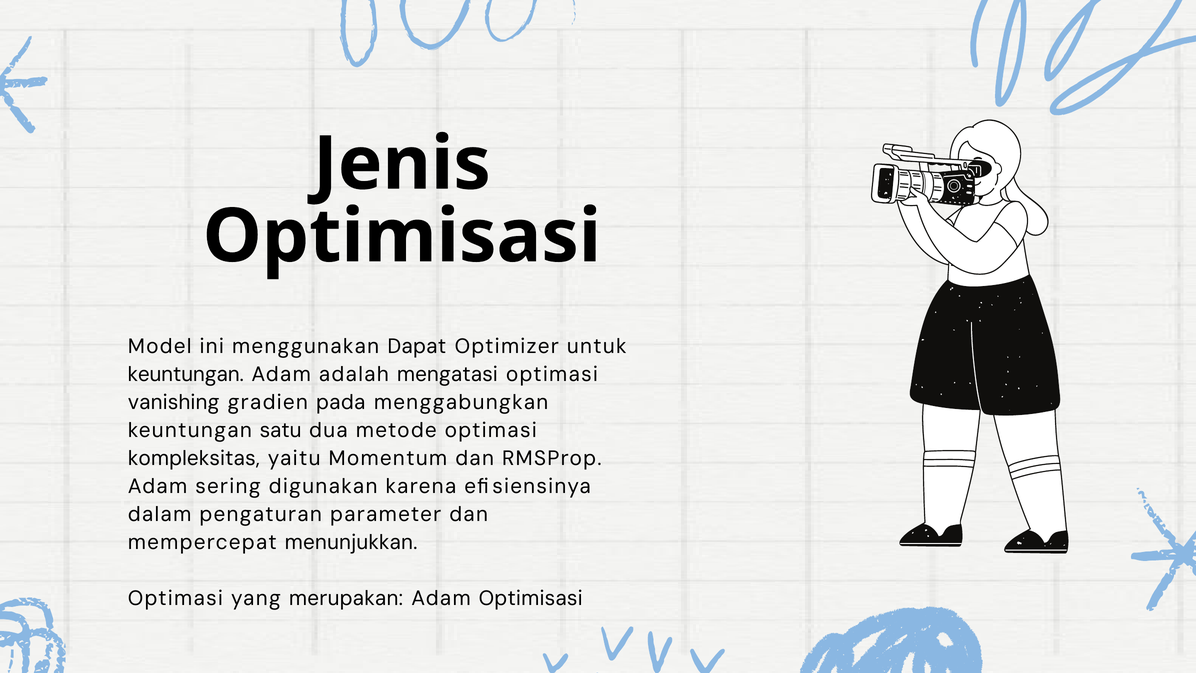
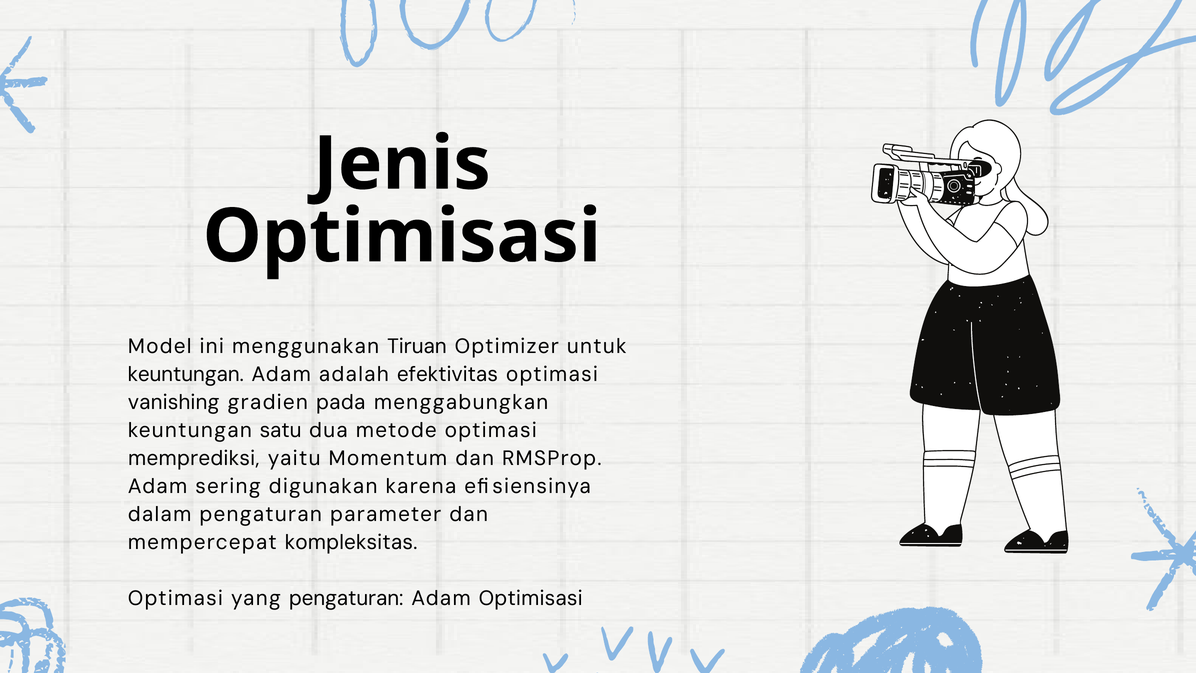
Dapat: Dapat -> Tiruan
mengatasi: mengatasi -> efektivitas
kompleksitas: kompleksitas -> memprediksi
menunjukkan: menunjukkan -> kompleksitas
yang merupakan: merupakan -> pengaturan
